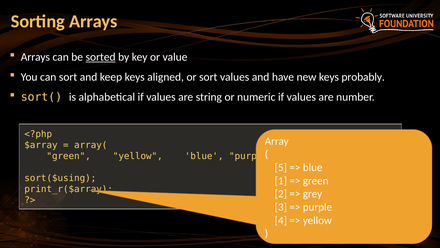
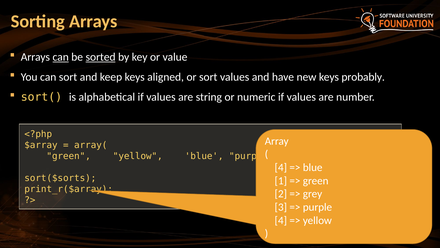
can at (61, 57) underline: none -> present
5 at (281, 167): 5 -> 4
sort($using: sort($using -> sort($sorts
